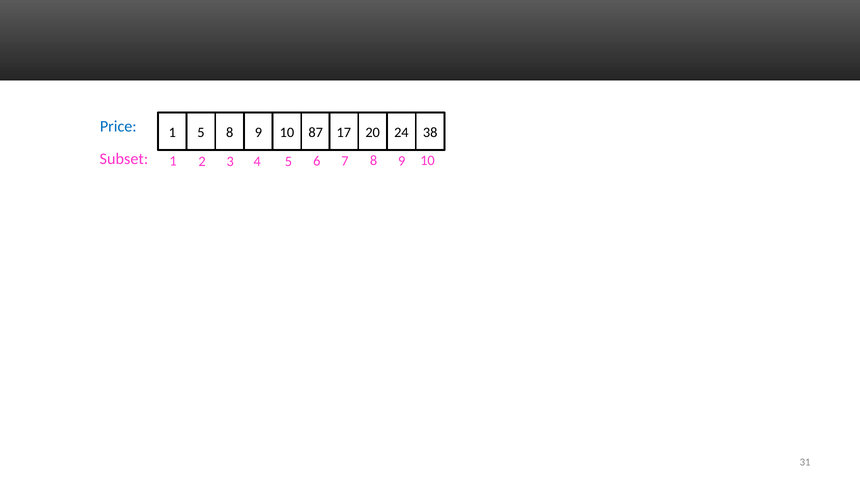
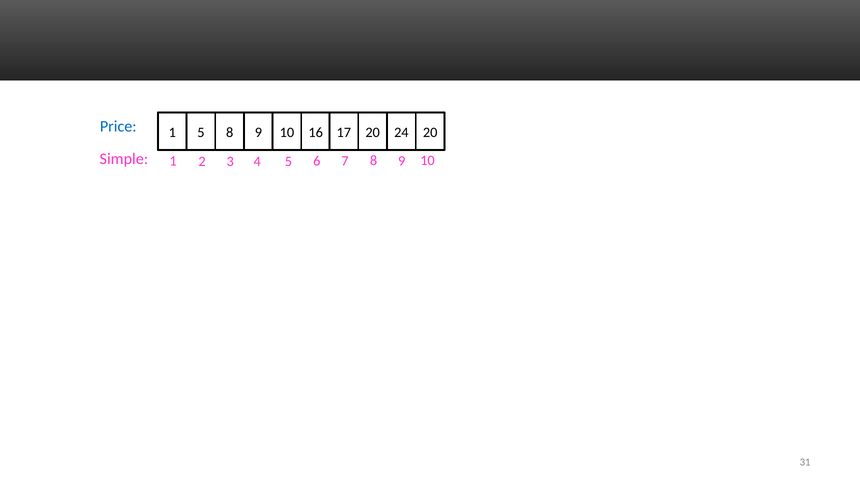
87: 87 -> 16
24 38: 38 -> 20
Subset: Subset -> Simple
